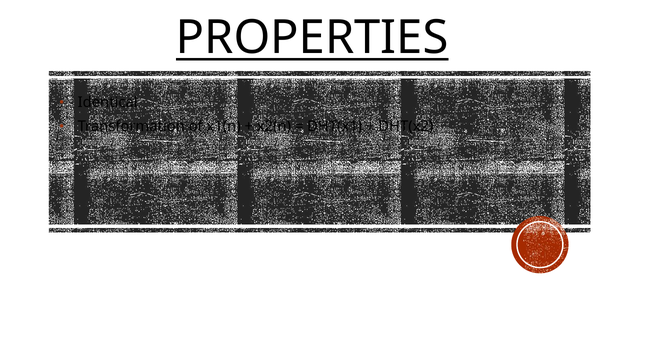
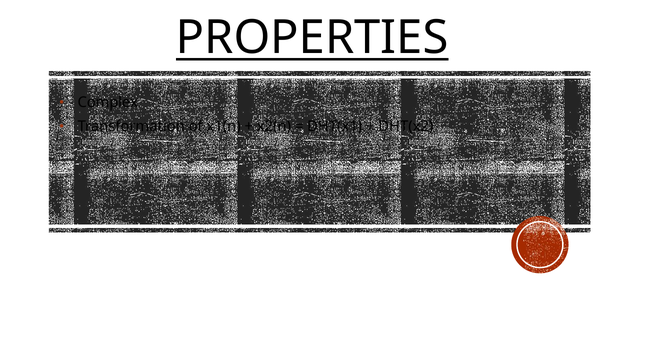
Identical: Identical -> Complex
